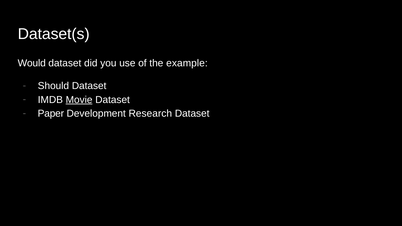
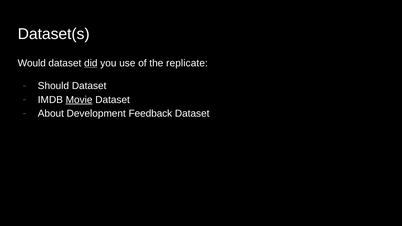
did underline: none -> present
example: example -> replicate
Paper: Paper -> About
Research: Research -> Feedback
